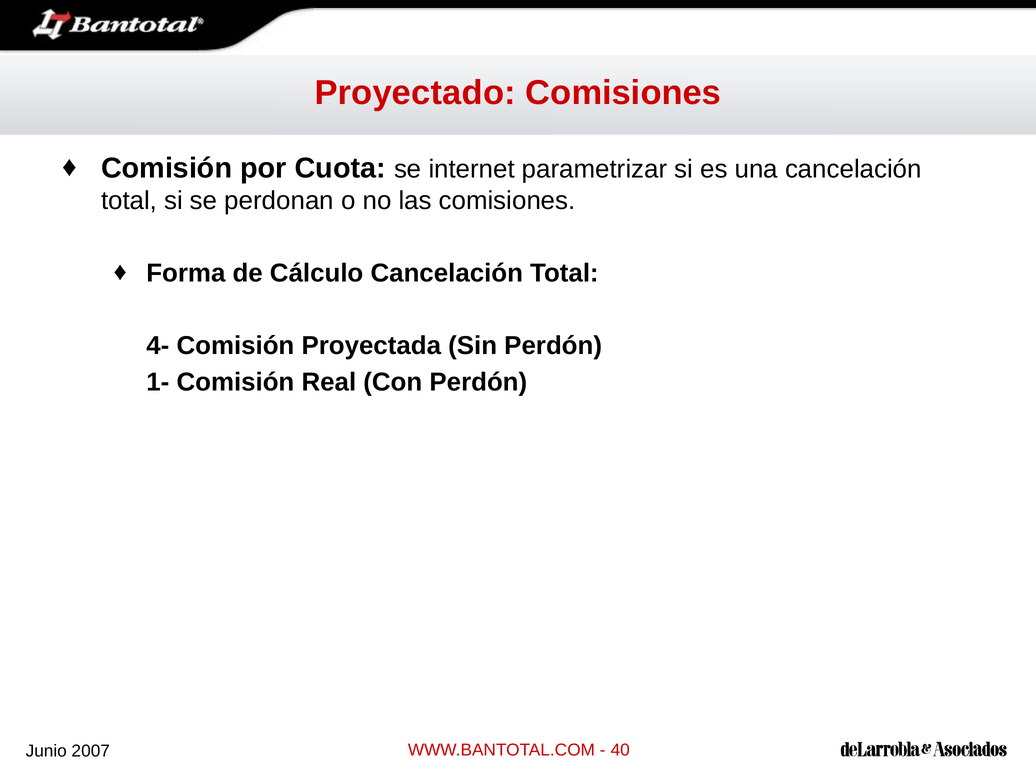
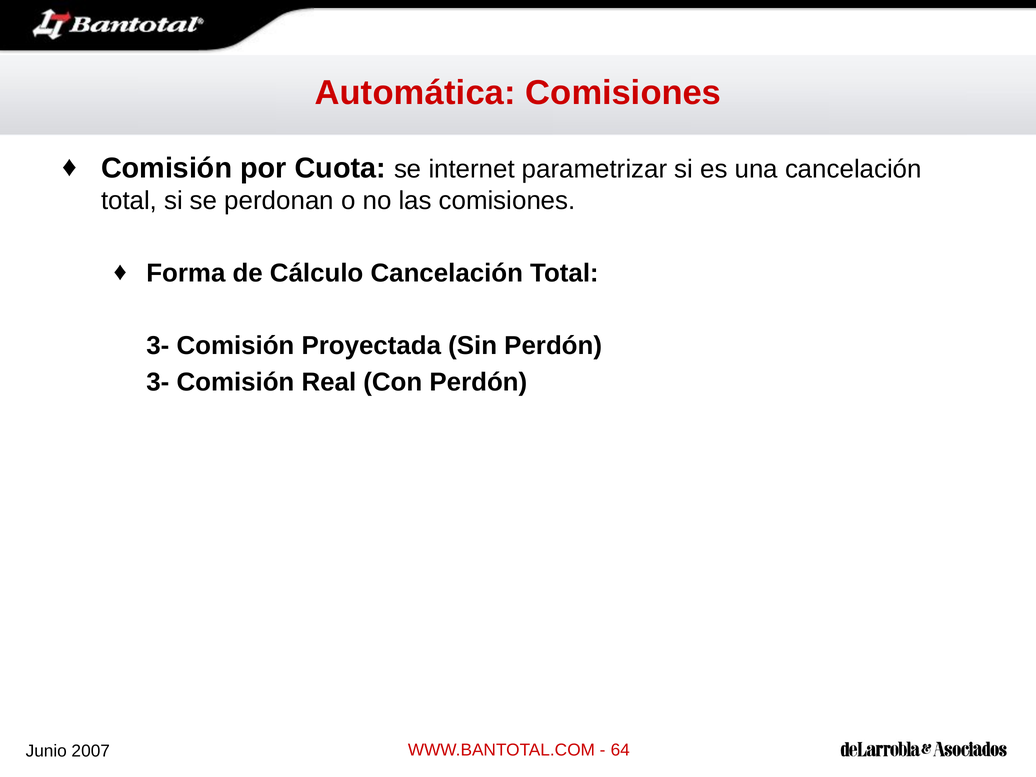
Proyectado: Proyectado -> Automática
4- at (158, 346): 4- -> 3-
1- at (158, 382): 1- -> 3-
40: 40 -> 64
